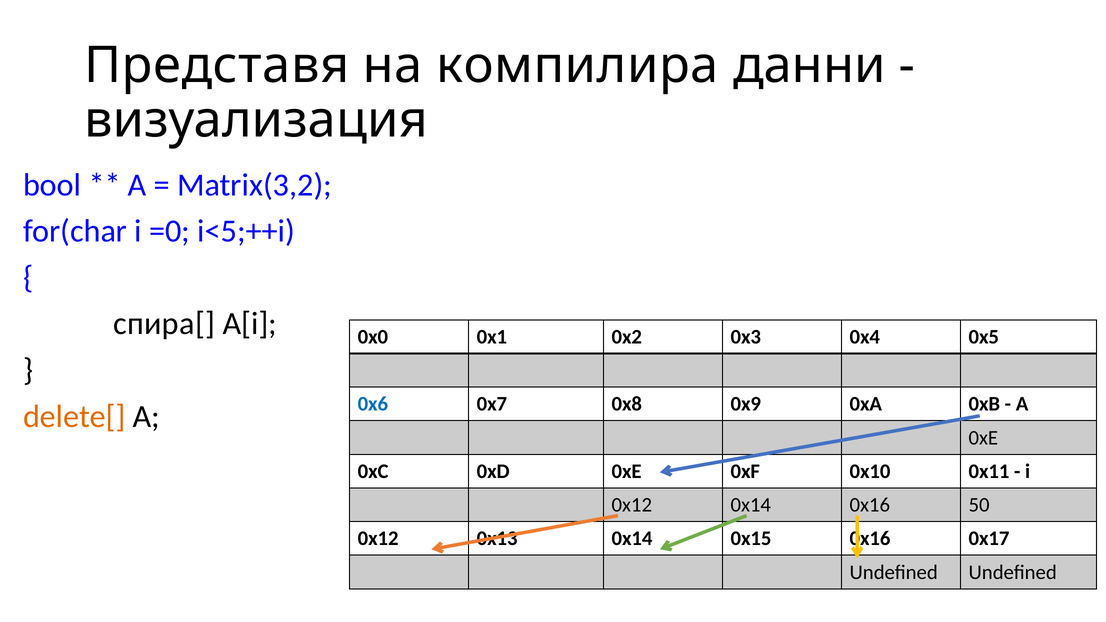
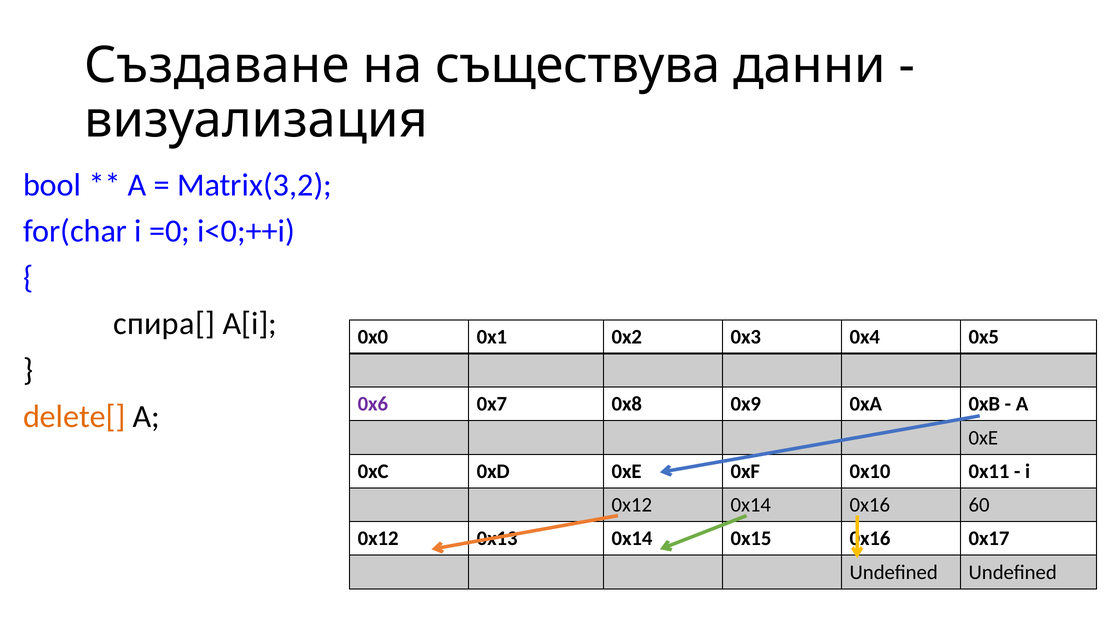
Представя: Представя -> Създаване
компилира: компилира -> съществува
i<5;++i: i<5;++i -> i<0;++i
0x6 colour: blue -> purple
50: 50 -> 60
